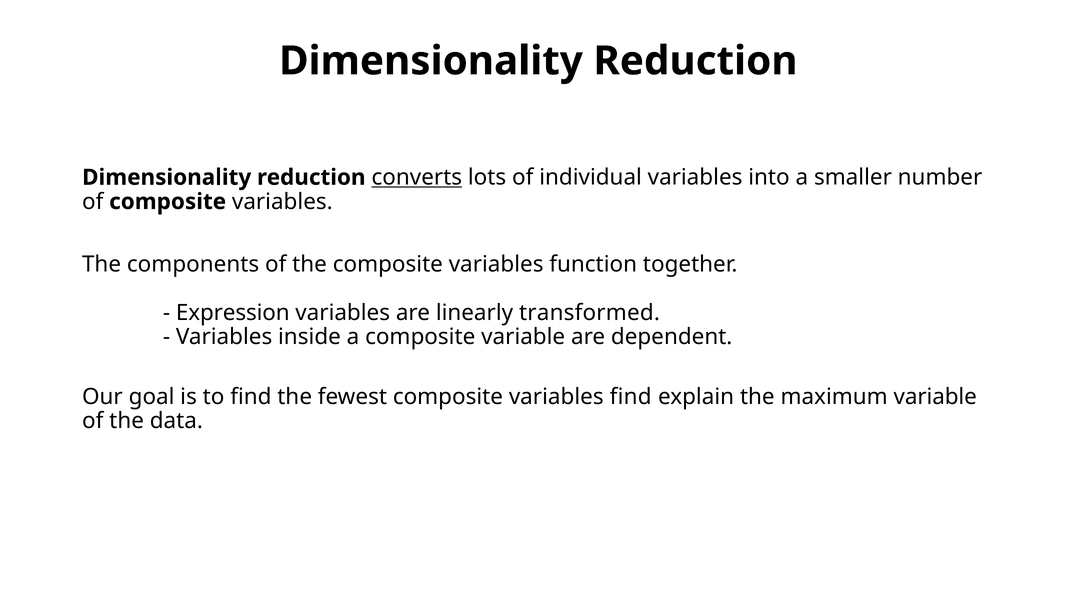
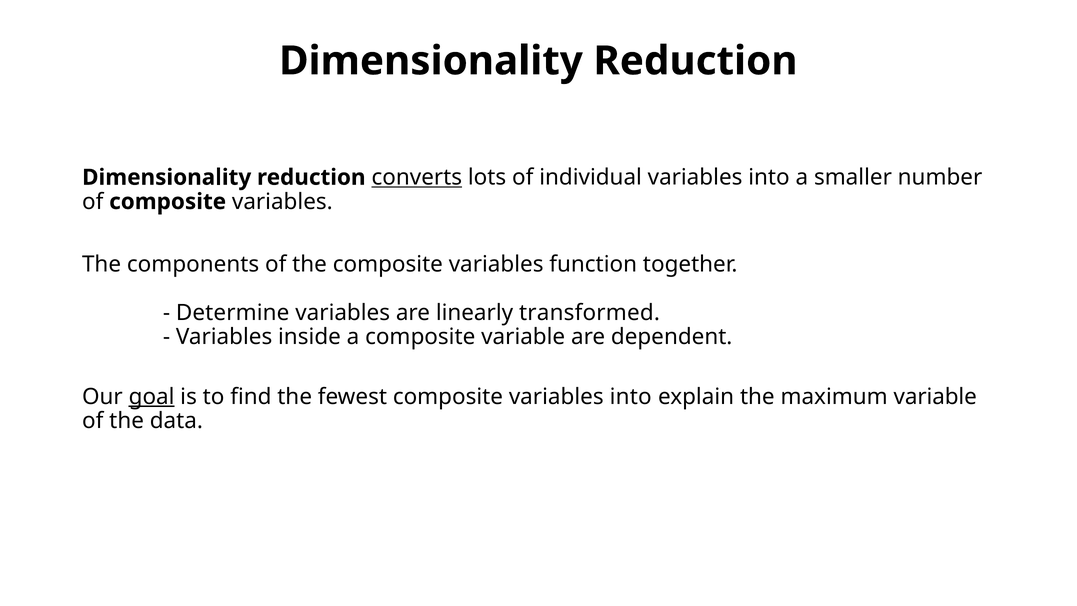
Expression: Expression -> Determine
goal underline: none -> present
composite variables find: find -> into
